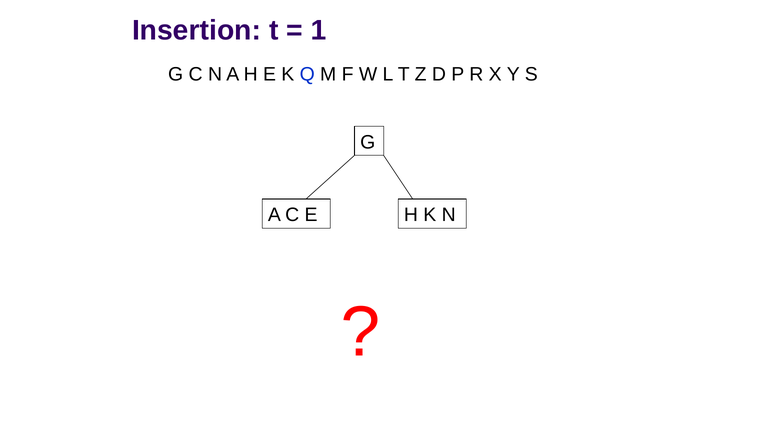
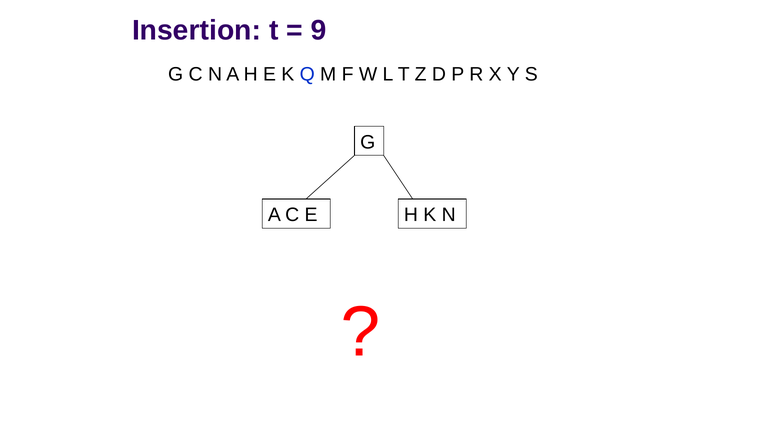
1: 1 -> 9
